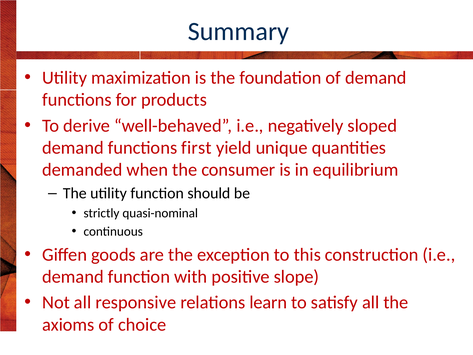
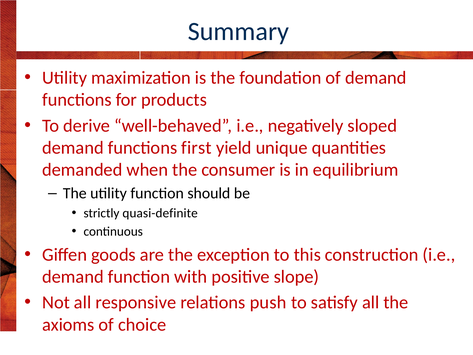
quasi-nominal: quasi-nominal -> quasi-definite
learn: learn -> push
